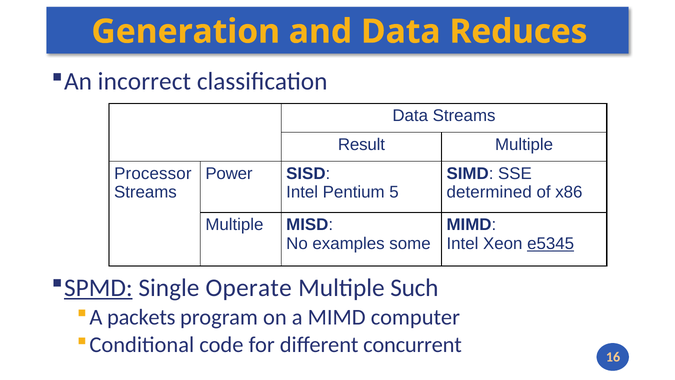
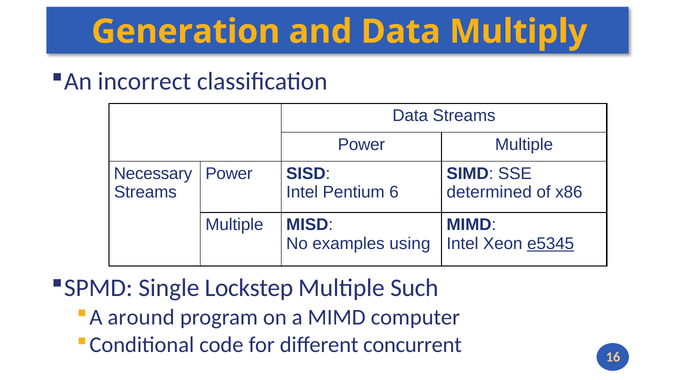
Reduces: Reduces -> Multiply
Result at (361, 145): Result -> Power
Processor: Processor -> Necessary
5: 5 -> 6
some: some -> using
SPMD underline: present -> none
Operate: Operate -> Lockstep
packets: packets -> around
